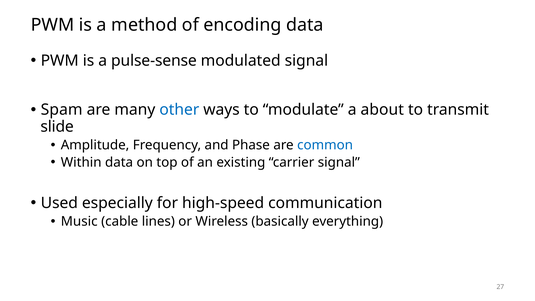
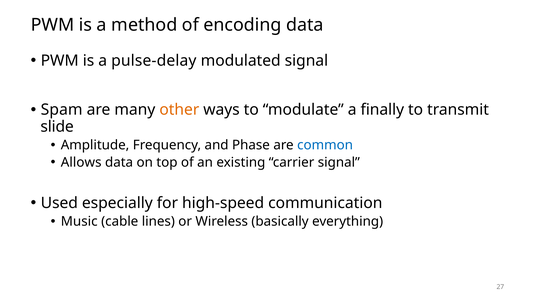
pulse-sense: pulse-sense -> pulse-delay
other colour: blue -> orange
about: about -> finally
Within: Within -> Allows
